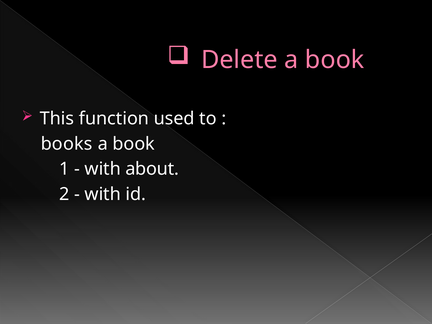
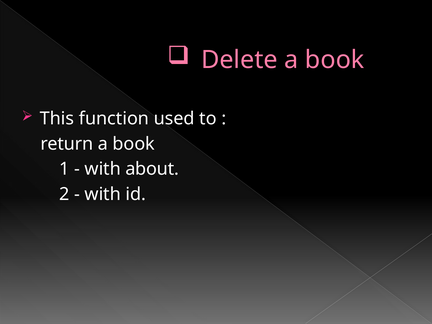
books: books -> return
